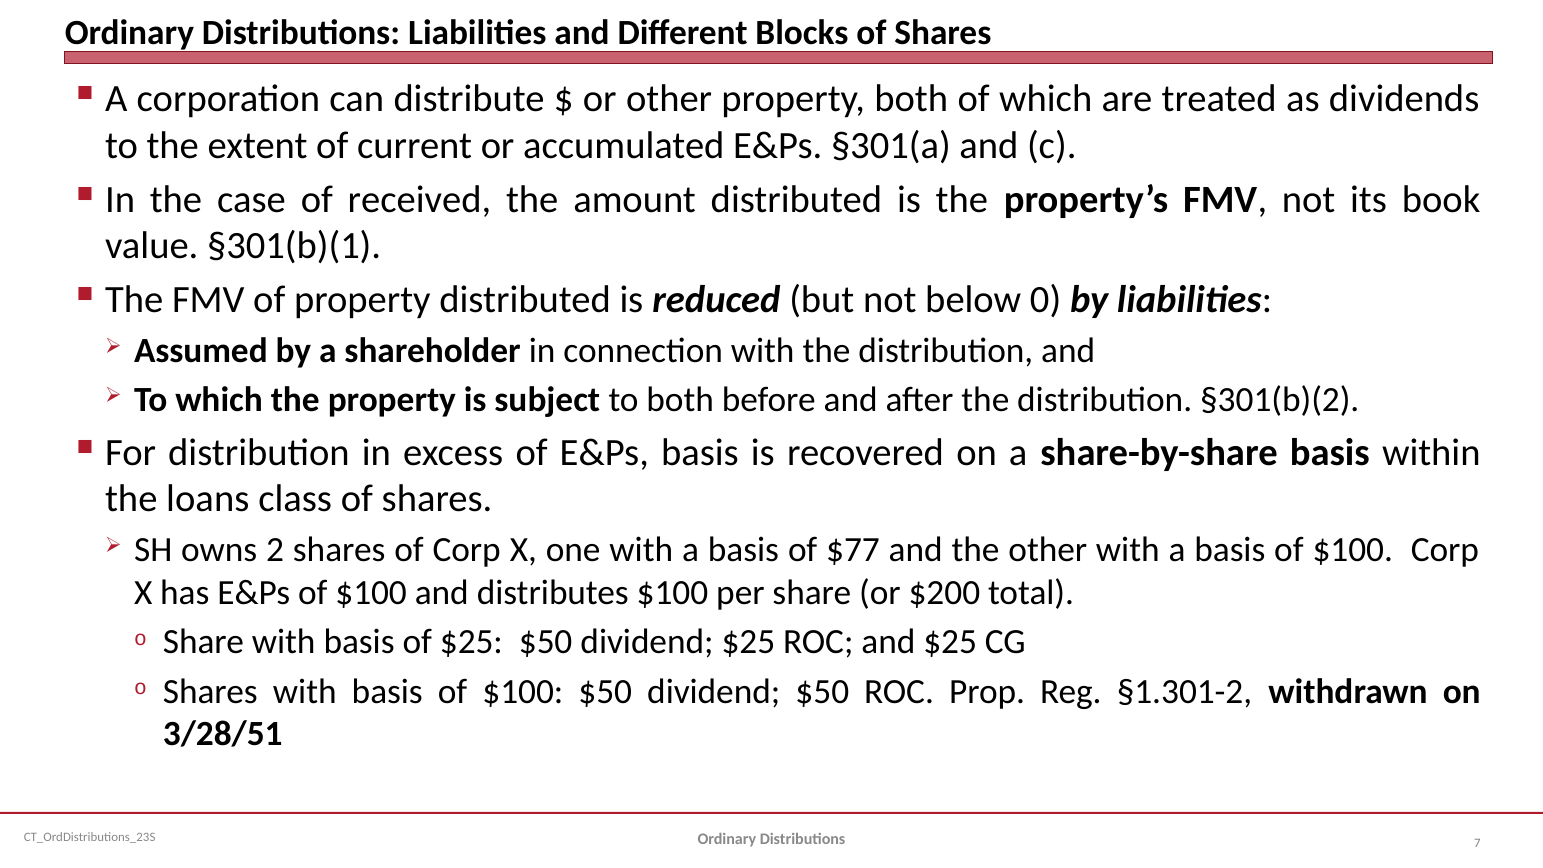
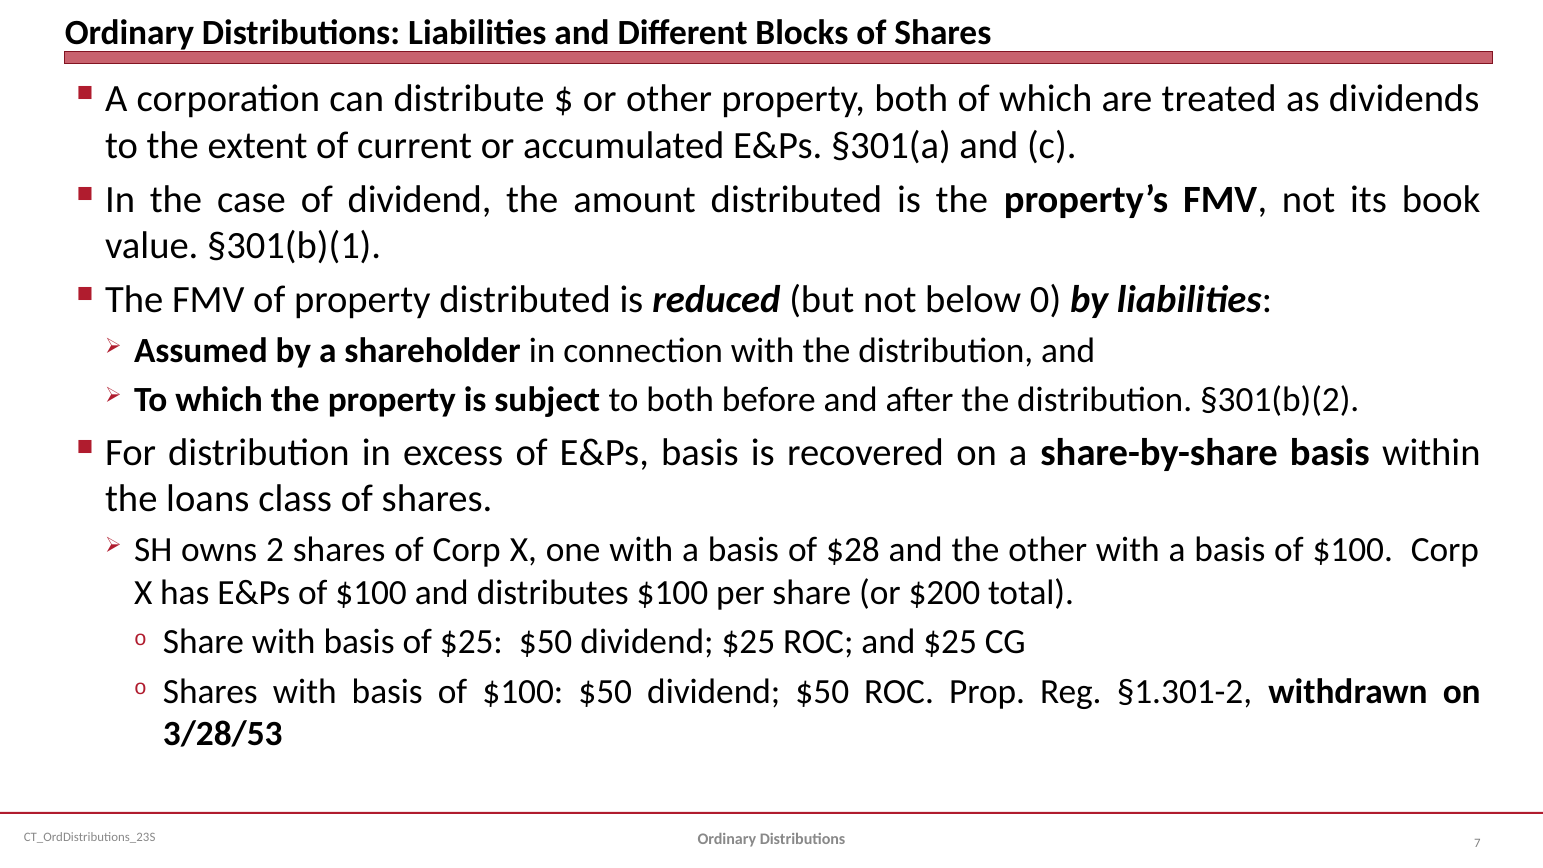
of received: received -> dividend
$77: $77 -> $28
3/28/51: 3/28/51 -> 3/28/53
